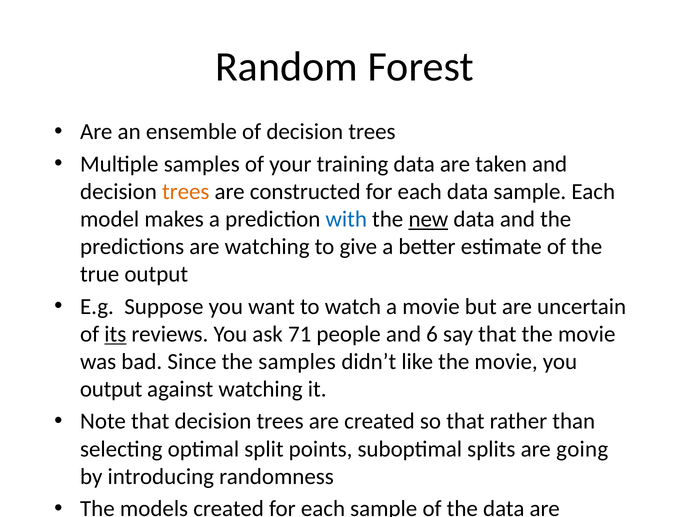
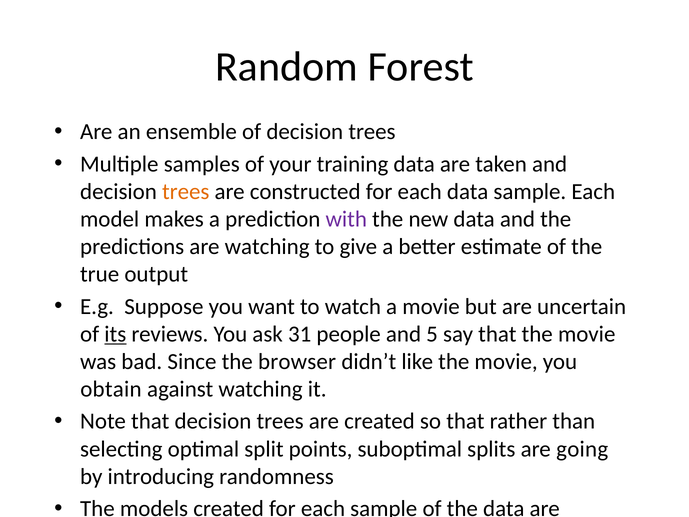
with colour: blue -> purple
new underline: present -> none
71: 71 -> 31
6: 6 -> 5
the samples: samples -> browser
output at (111, 389): output -> obtain
